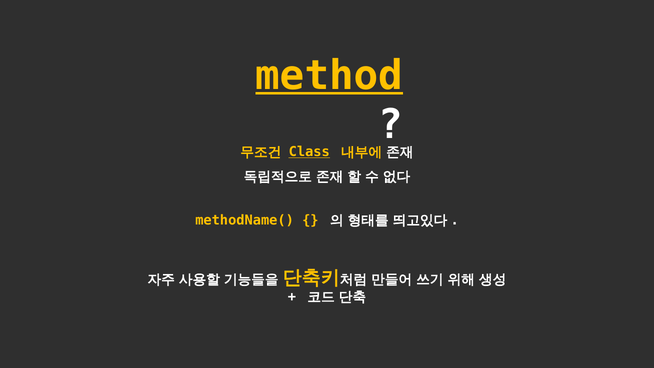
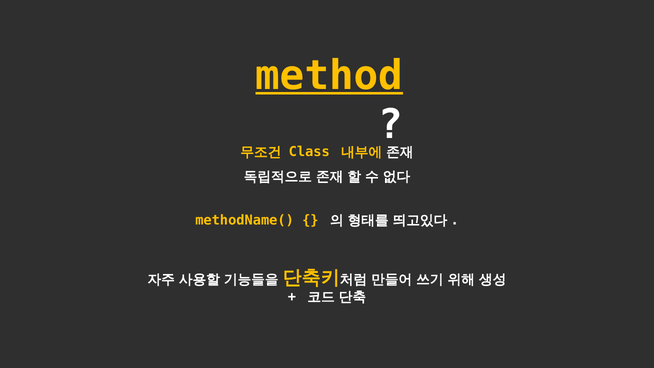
Class underline: present -> none
